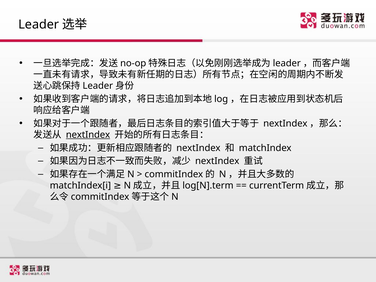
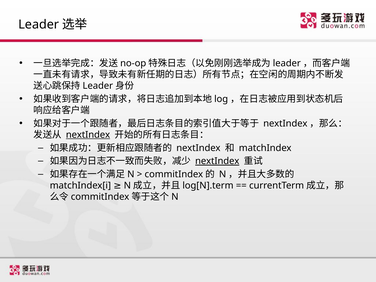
nextIndex at (217, 161) underline: none -> present
